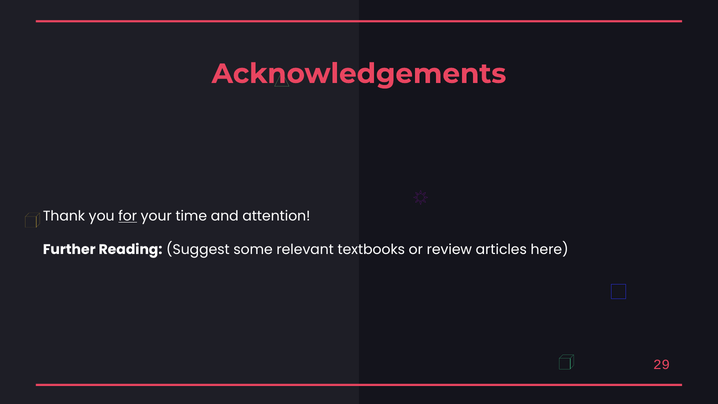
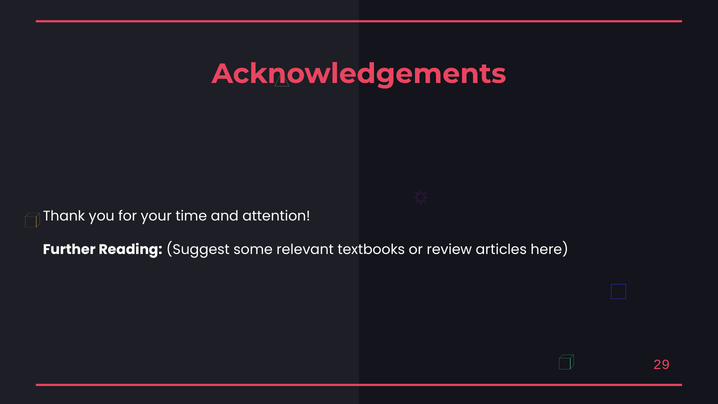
for underline: present -> none
